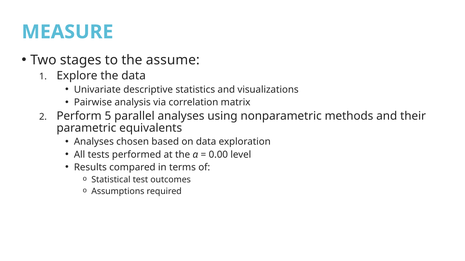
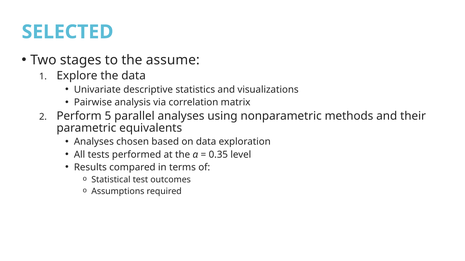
MEASURE: MEASURE -> SELECTED
0.00: 0.00 -> 0.35
